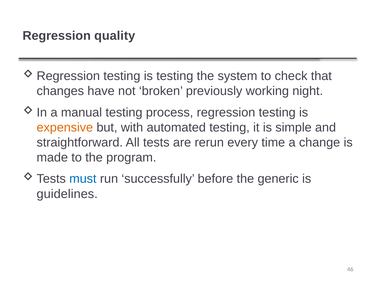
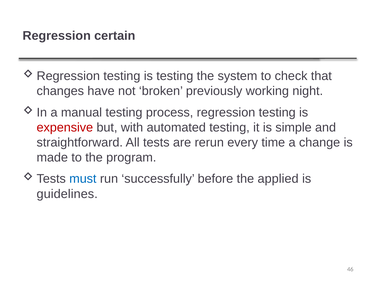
quality: quality -> certain
expensive colour: orange -> red
generic: generic -> applied
